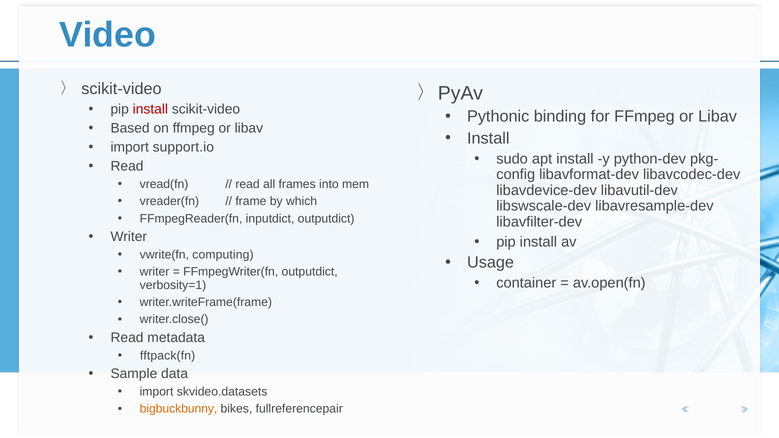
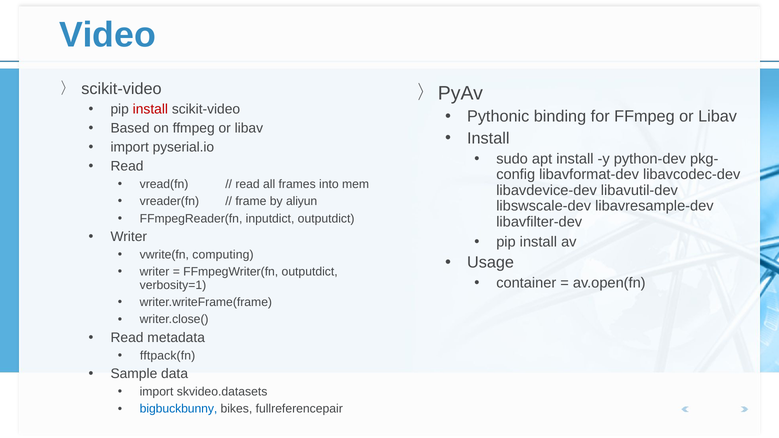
support.io: support.io -> pyserial.io
which: which -> aliyun
bigbuckbunny colour: orange -> blue
